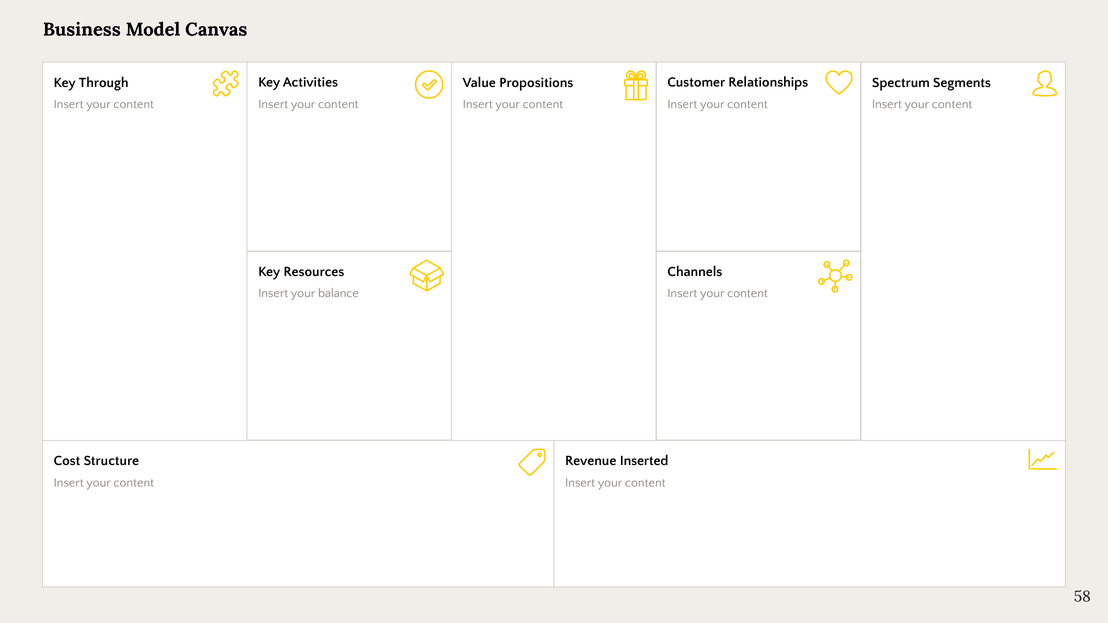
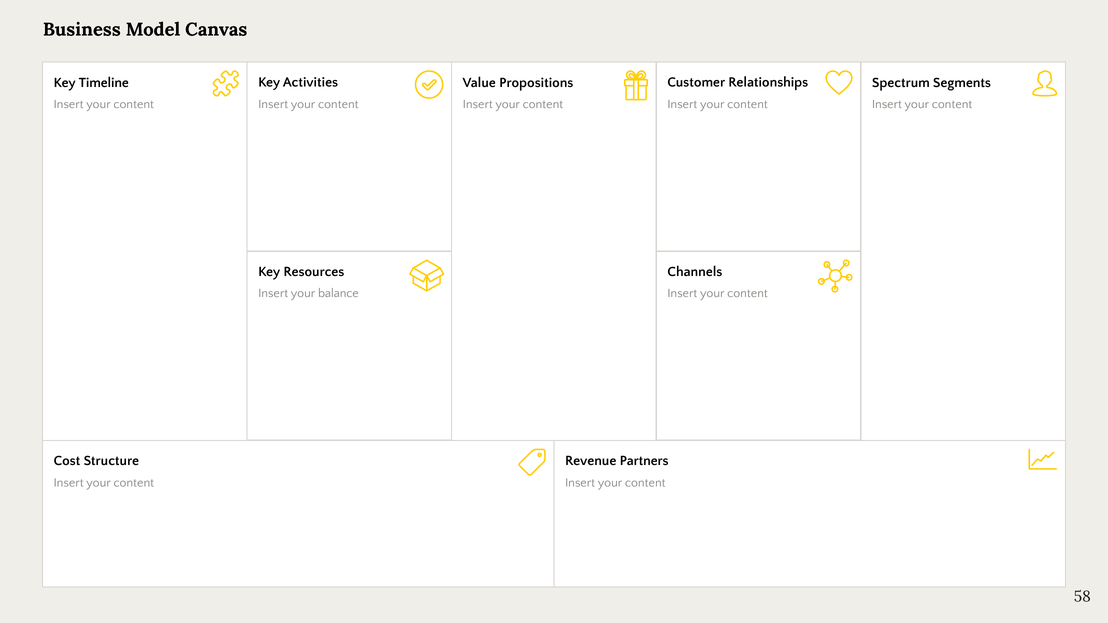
Through: Through -> Timeline
Inserted: Inserted -> Partners
